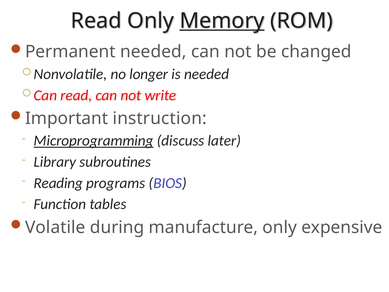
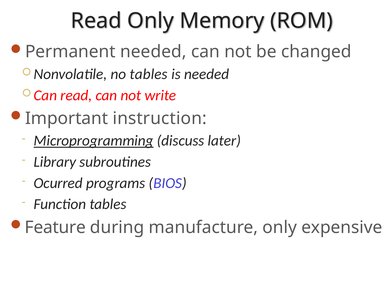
Memory underline: present -> none
no longer: longer -> tables
Reading: Reading -> Ocurred
Volatile: Volatile -> Feature
